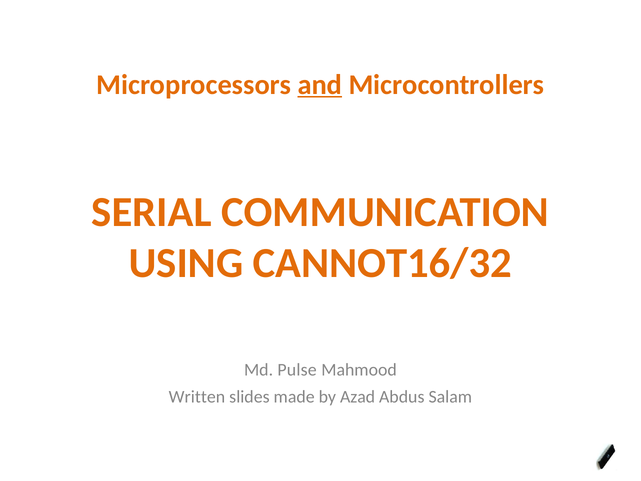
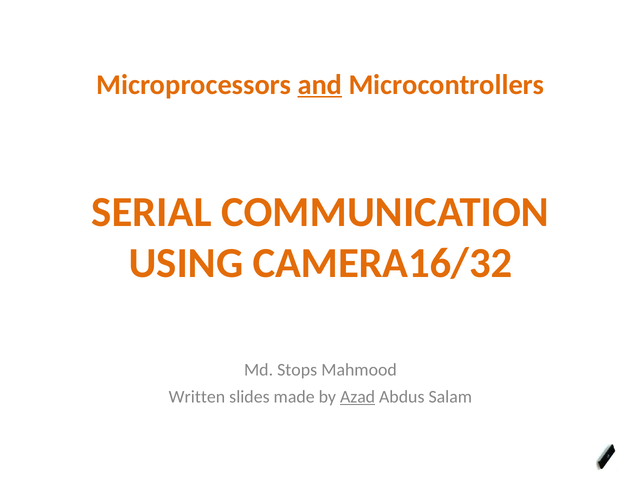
CANNOT16/32: CANNOT16/32 -> CAMERA16/32
Pulse: Pulse -> Stops
Azad underline: none -> present
